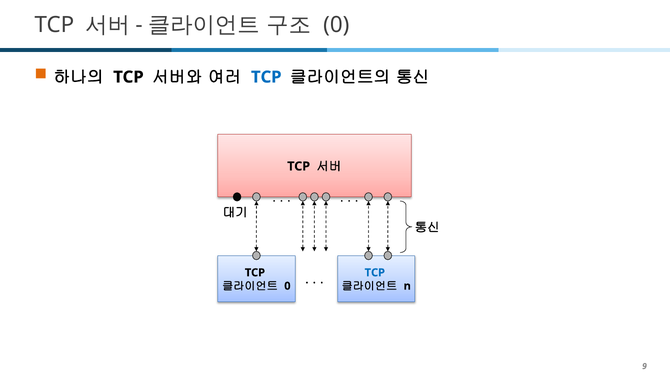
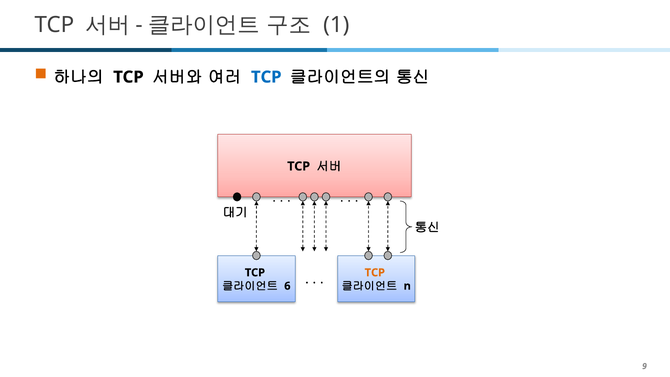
0 at (336, 25): 0 -> 1
TCP at (375, 273) colour: blue -> orange
0 at (287, 286): 0 -> 6
